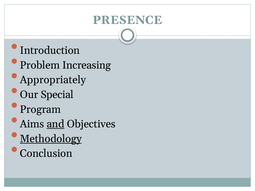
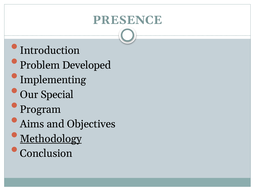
Increasing: Increasing -> Developed
Appropriately: Appropriately -> Implementing
and underline: present -> none
